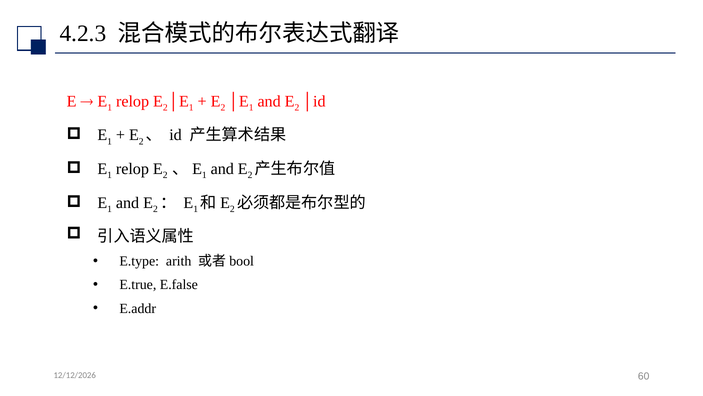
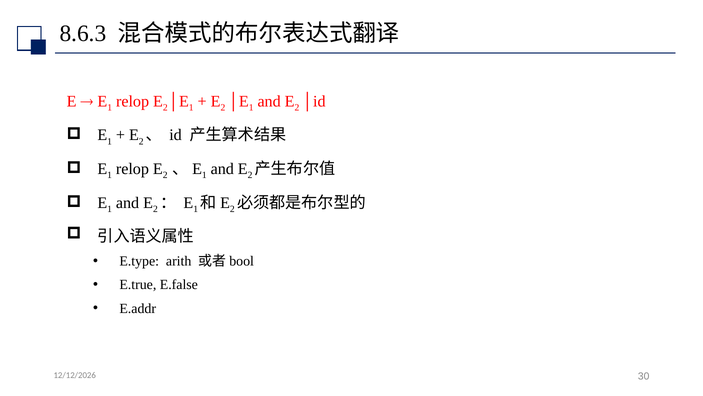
4.2.3: 4.2.3 -> 8.6.3
60: 60 -> 30
